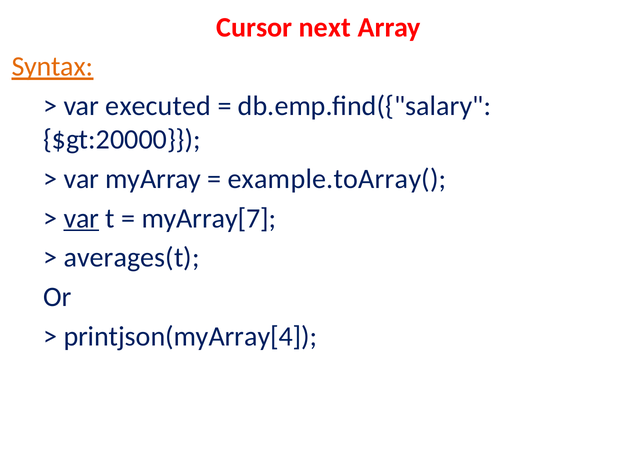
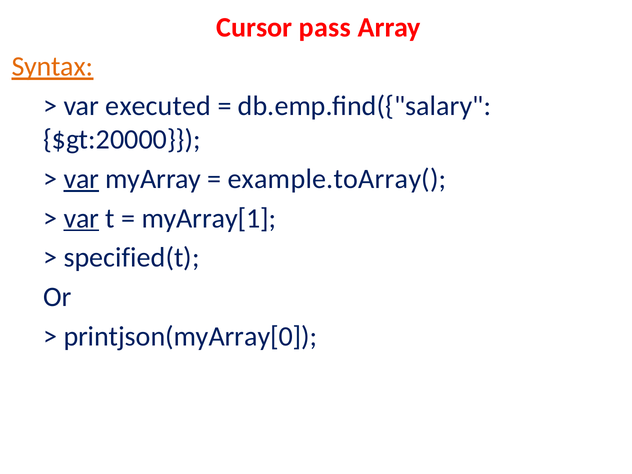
next: next -> pass
var at (81, 179) underline: none -> present
myArray[7: myArray[7 -> myArray[1
averages(t: averages(t -> specified(t
printjson(myArray[4: printjson(myArray[4 -> printjson(myArray[0
